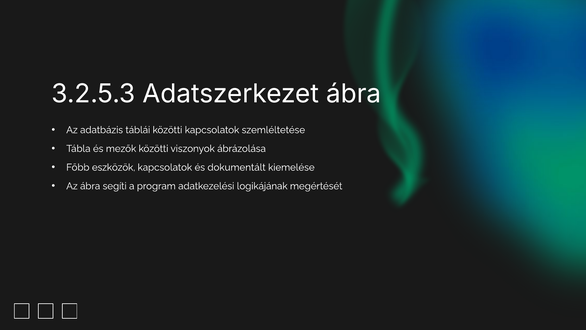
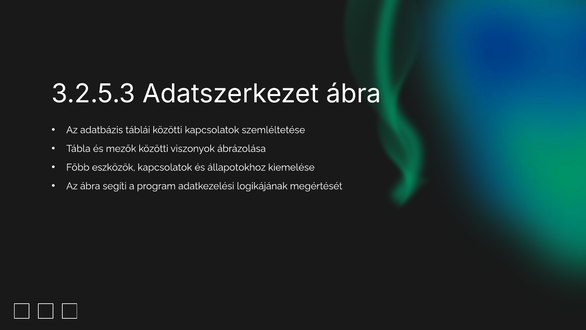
dokumentált: dokumentált -> állapotokhoz
